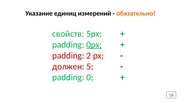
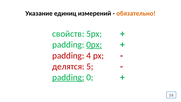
2: 2 -> 4
должен: должен -> делятся
padding at (68, 77) underline: none -> present
